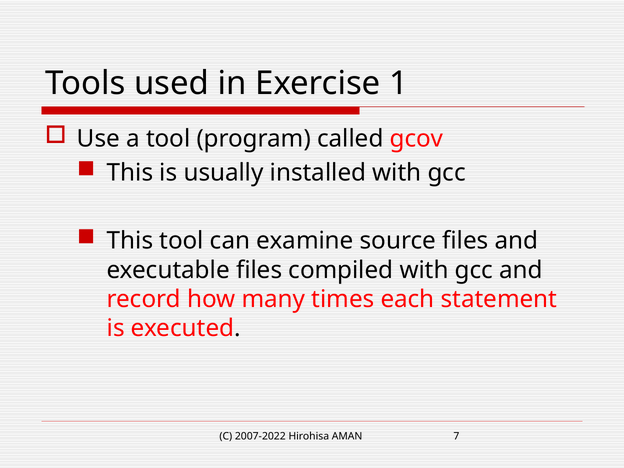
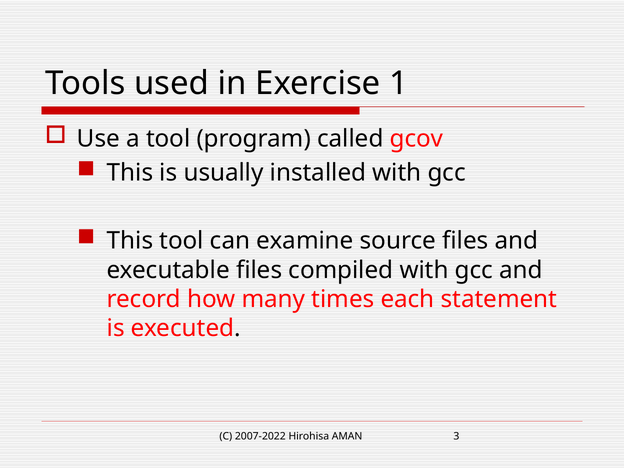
7: 7 -> 3
